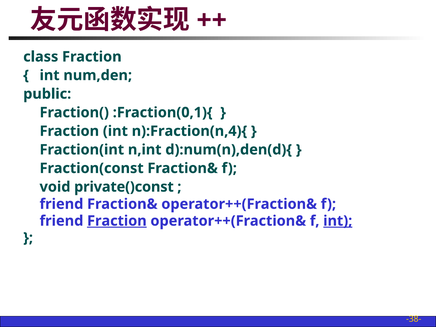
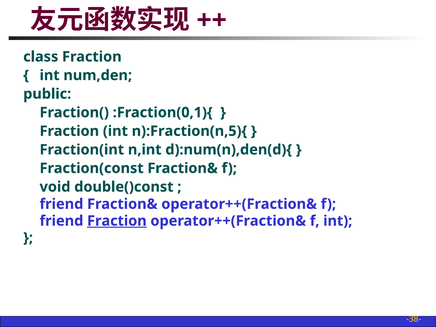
n):Fraction(n,4){: n):Fraction(n,4){ -> n):Fraction(n,5){
private()const: private()const -> double()const
int at (338, 221) underline: present -> none
